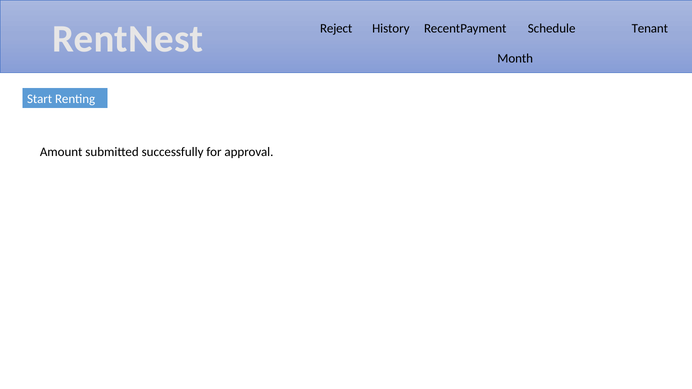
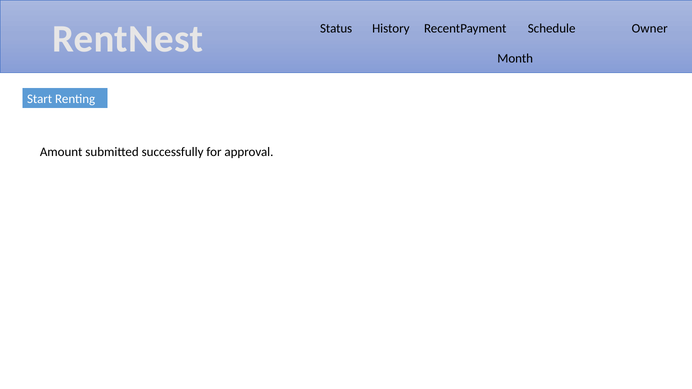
Reject: Reject -> Status
Tenant: Tenant -> Owner
